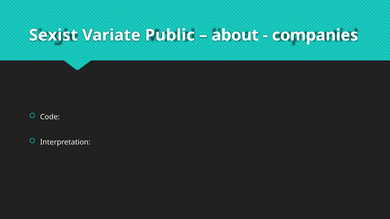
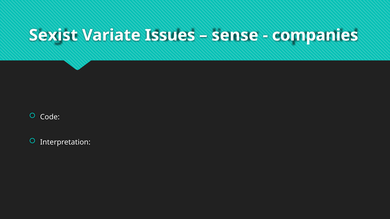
Public: Public -> Issues
about: about -> sense
